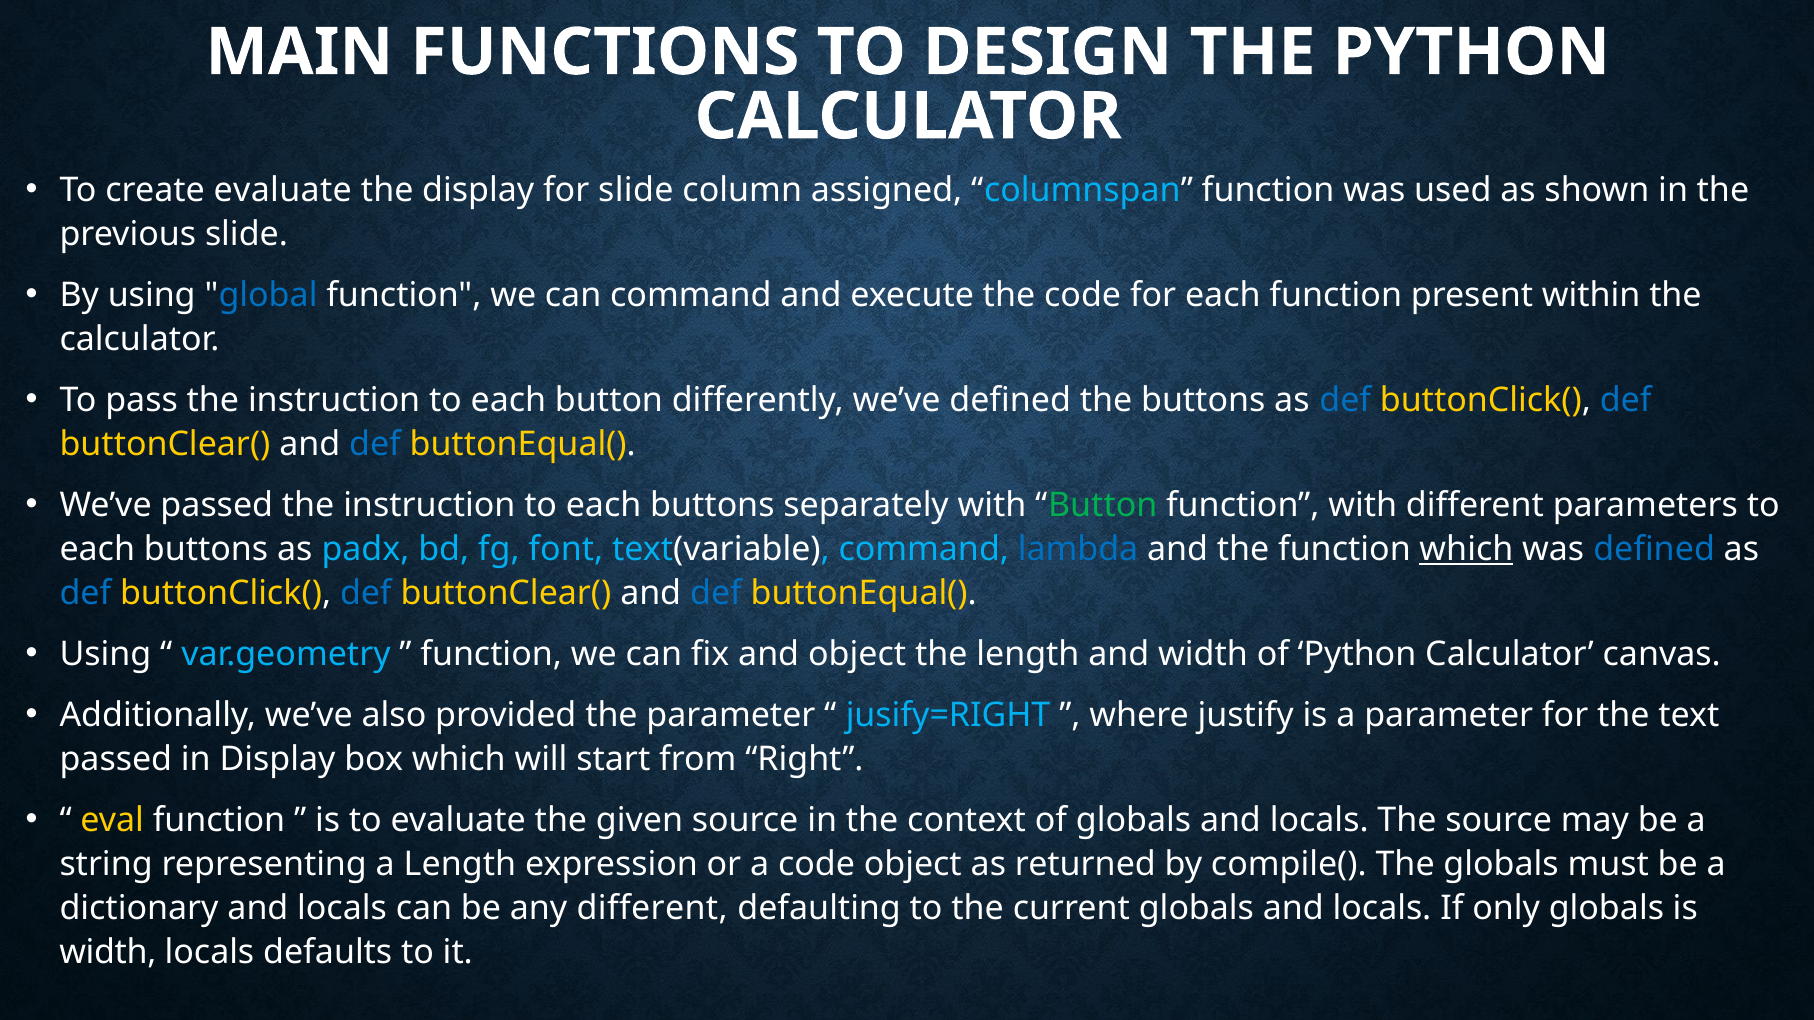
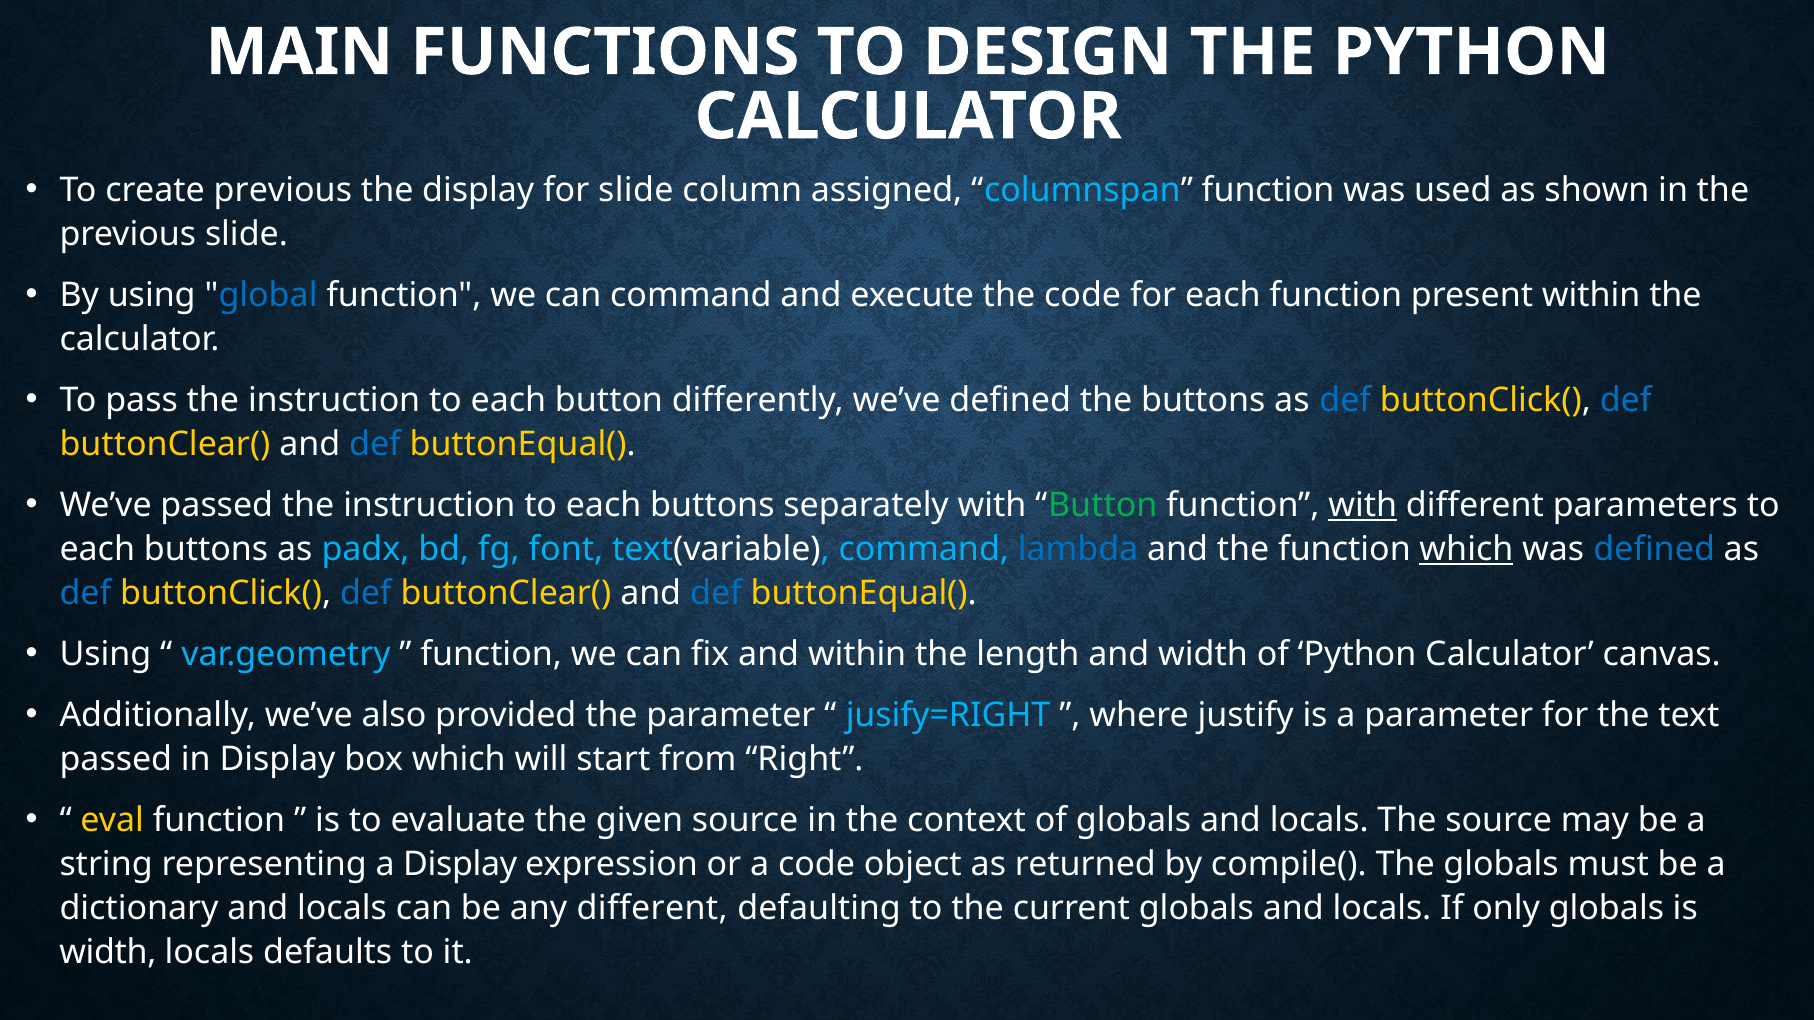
create evaluate: evaluate -> previous
with at (1363, 505) underline: none -> present
and object: object -> within
a Length: Length -> Display
